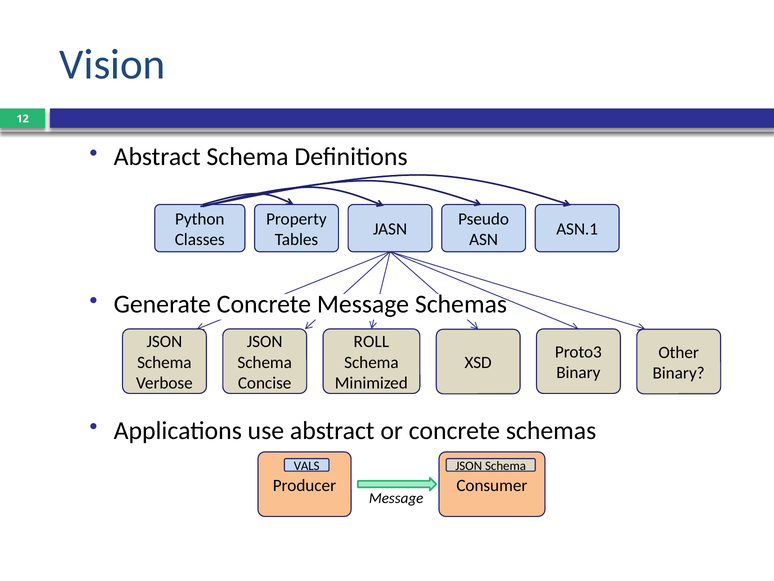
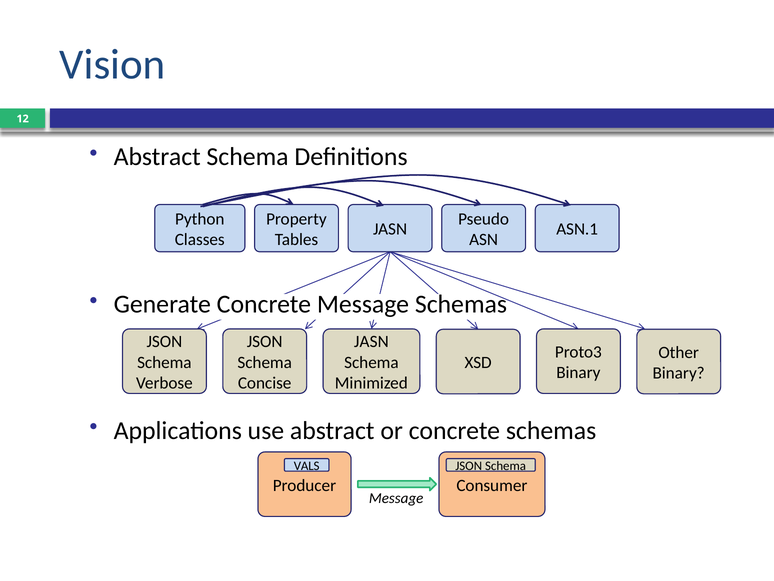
ROLL at (371, 341): ROLL -> JASN
